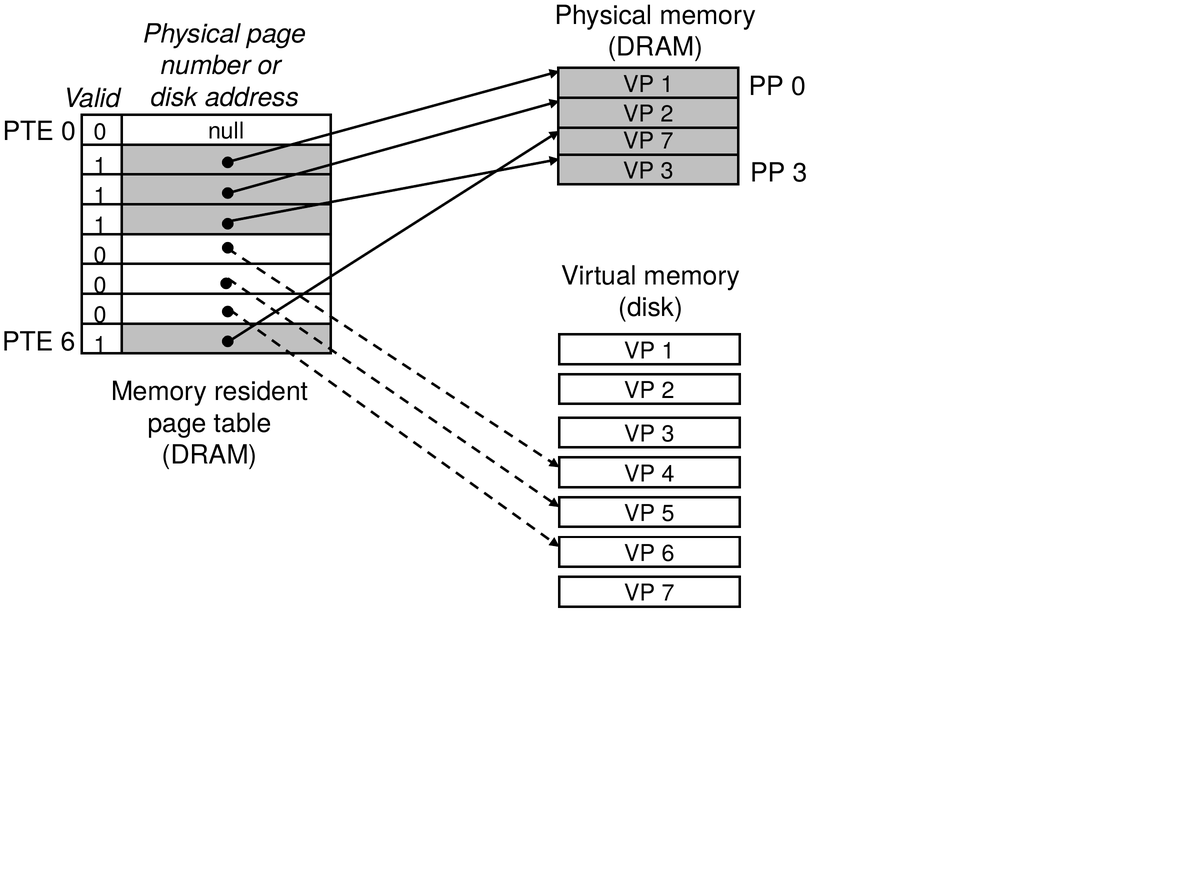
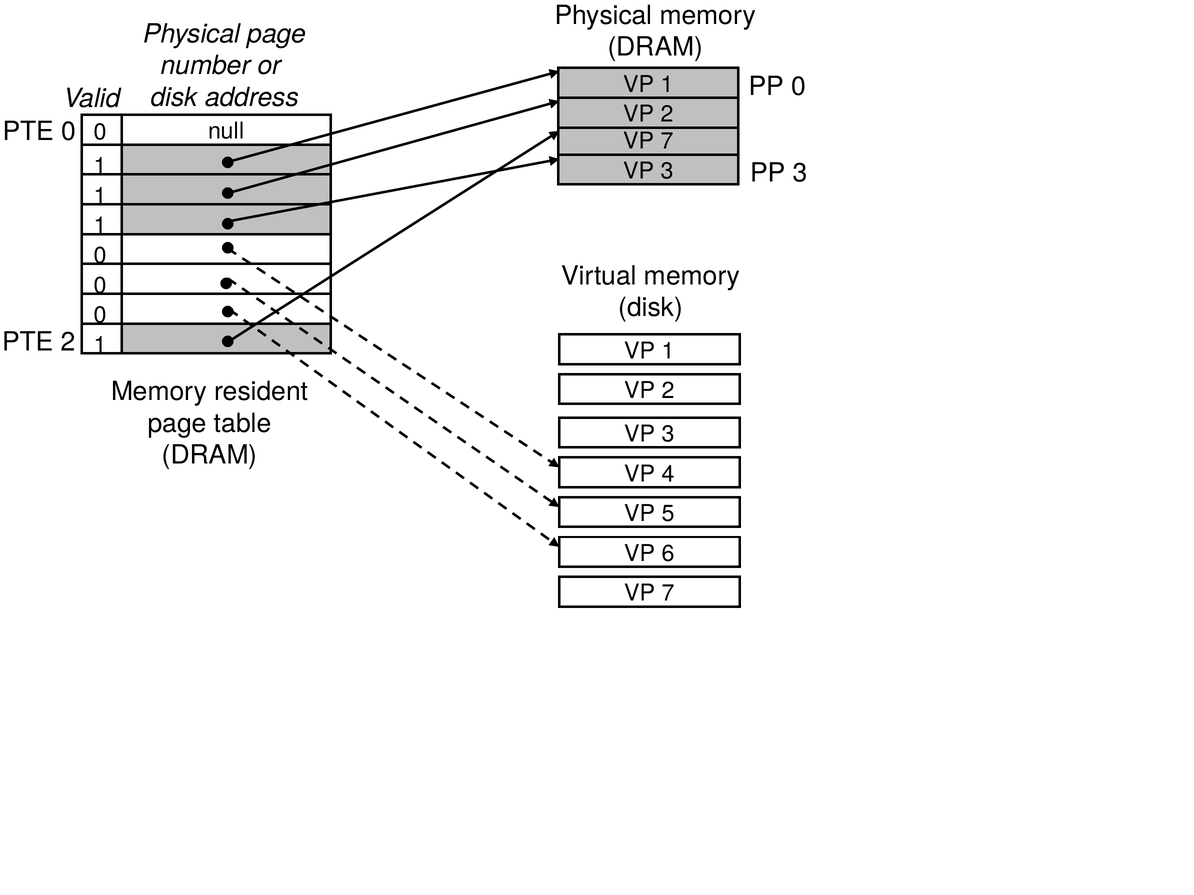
PTE 6: 6 -> 2
